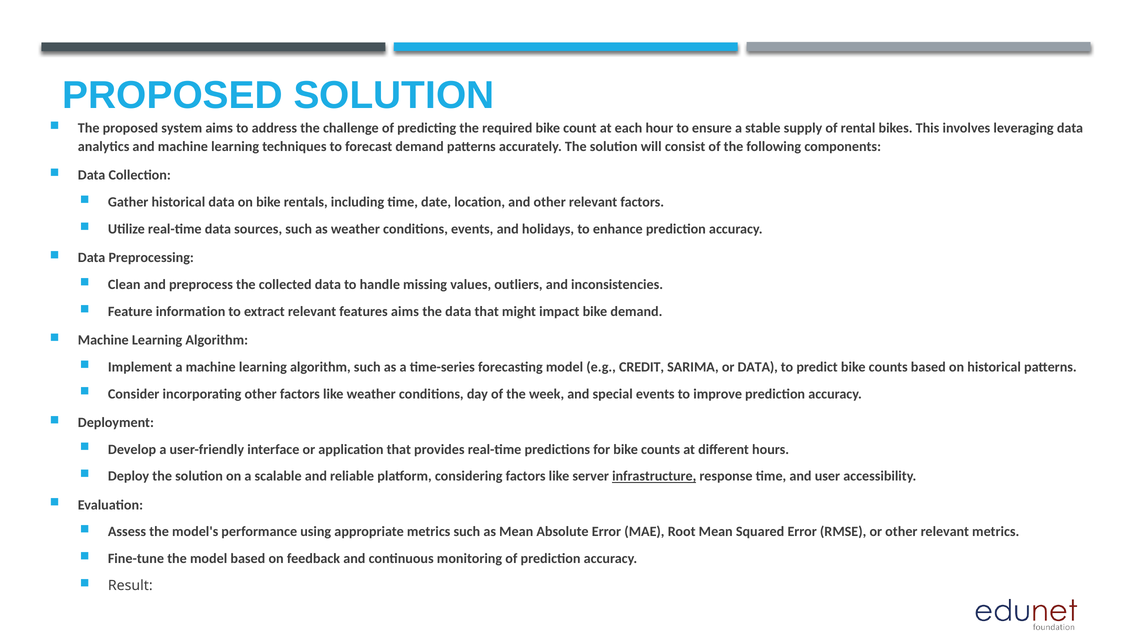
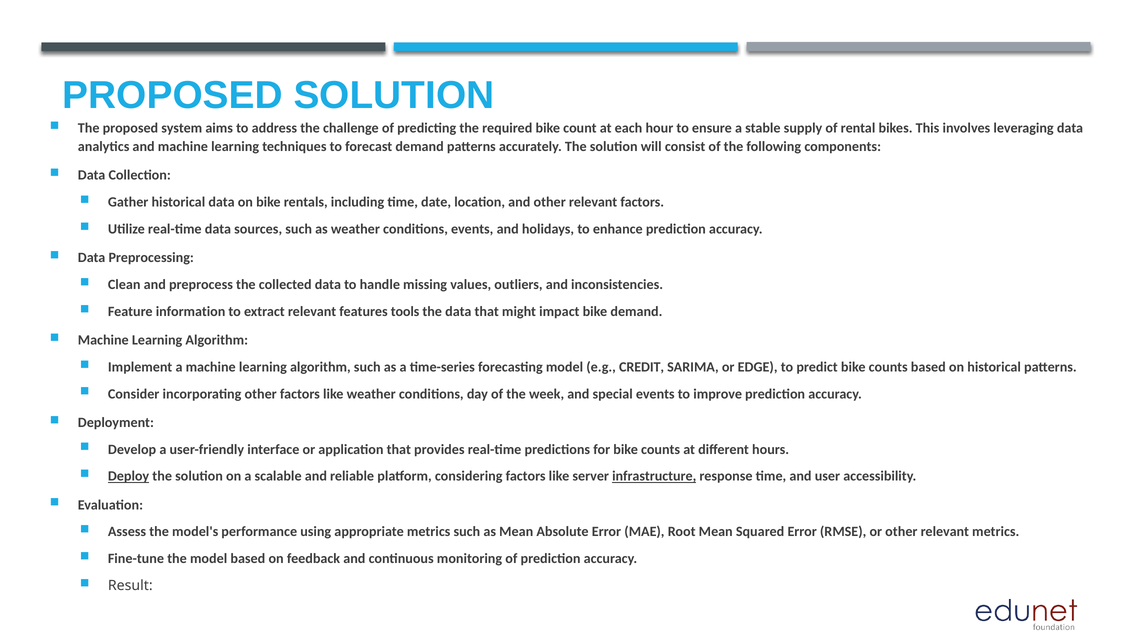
features aims: aims -> tools
or DATA: DATA -> EDGE
Deploy underline: none -> present
